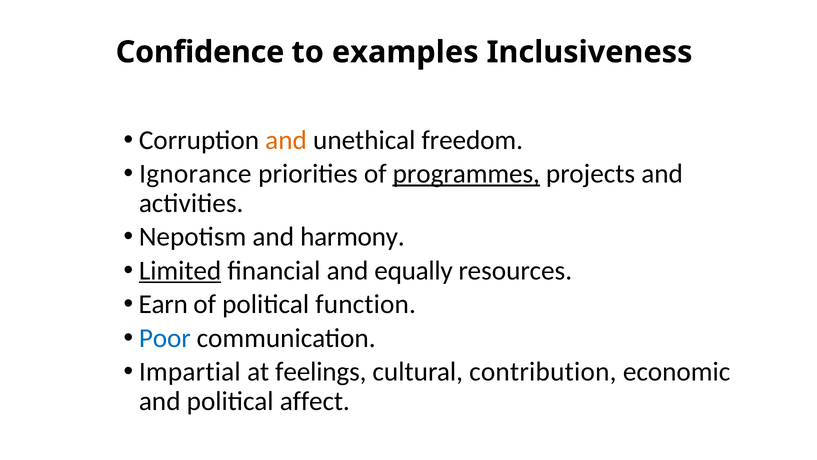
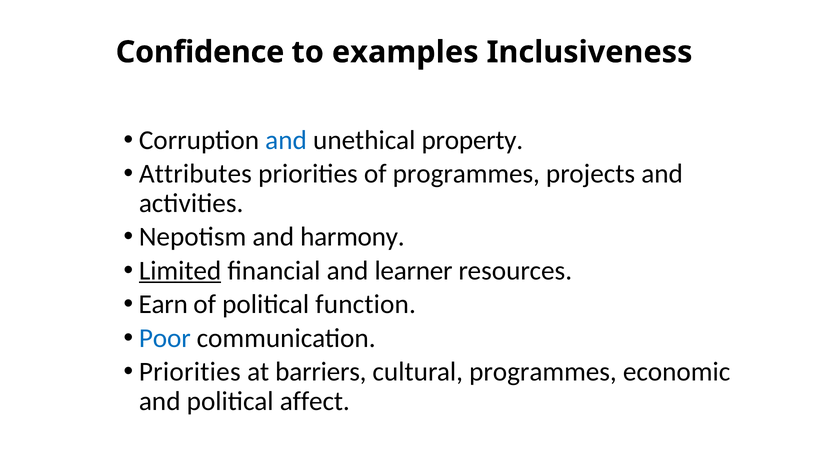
and at (286, 140) colour: orange -> blue
freedom: freedom -> property
Ignorance: Ignorance -> Attributes
programmes at (466, 174) underline: present -> none
equally: equally -> learner
Impartial at (190, 371): Impartial -> Priorities
feelings: feelings -> barriers
cultural contribution: contribution -> programmes
